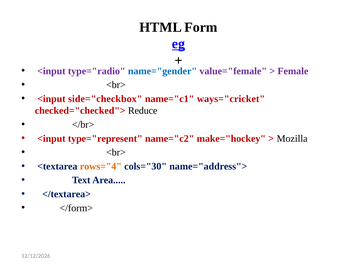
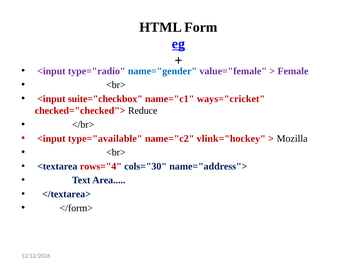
side="checkbox: side="checkbox -> suite="checkbox
type="represent: type="represent -> type="available
make="hockey: make="hockey -> vlink="hockey
rows="4 colour: orange -> red
